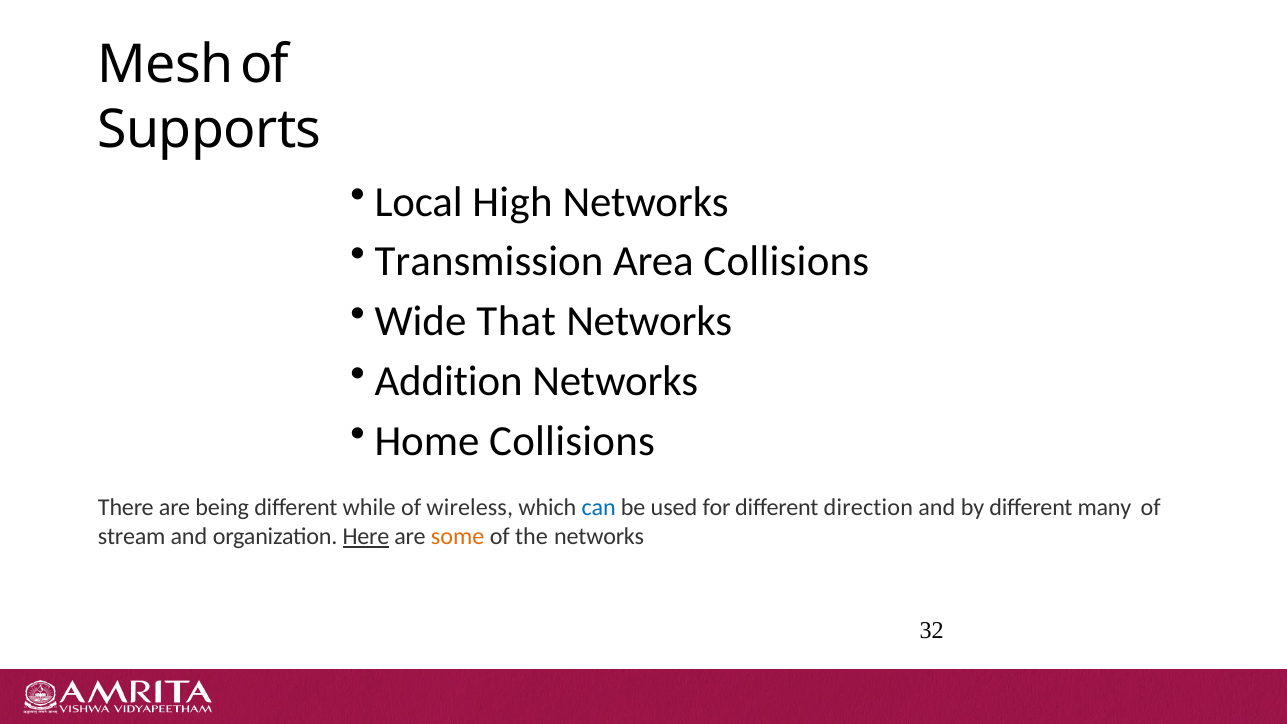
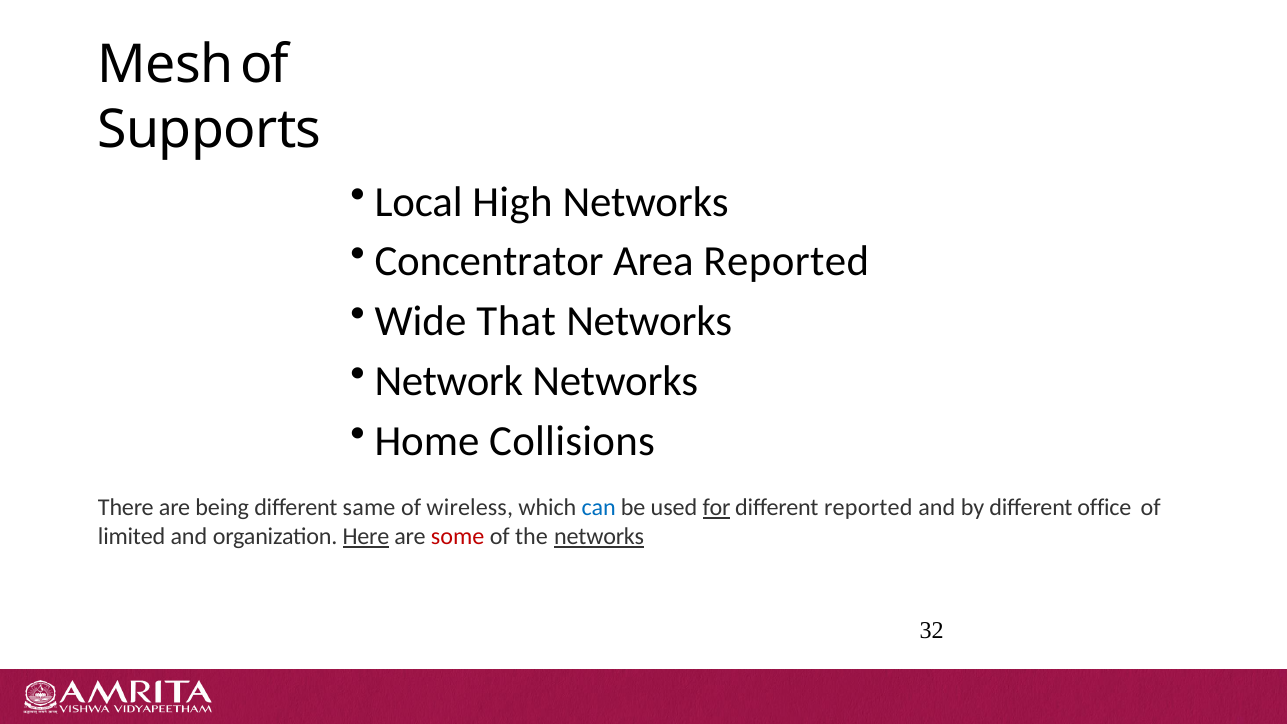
Transmission: Transmission -> Concentrator
Area Collisions: Collisions -> Reported
Addition: Addition -> Network
while: while -> same
for underline: none -> present
different direction: direction -> reported
many: many -> office
stream: stream -> limited
some colour: orange -> red
networks at (599, 537) underline: none -> present
